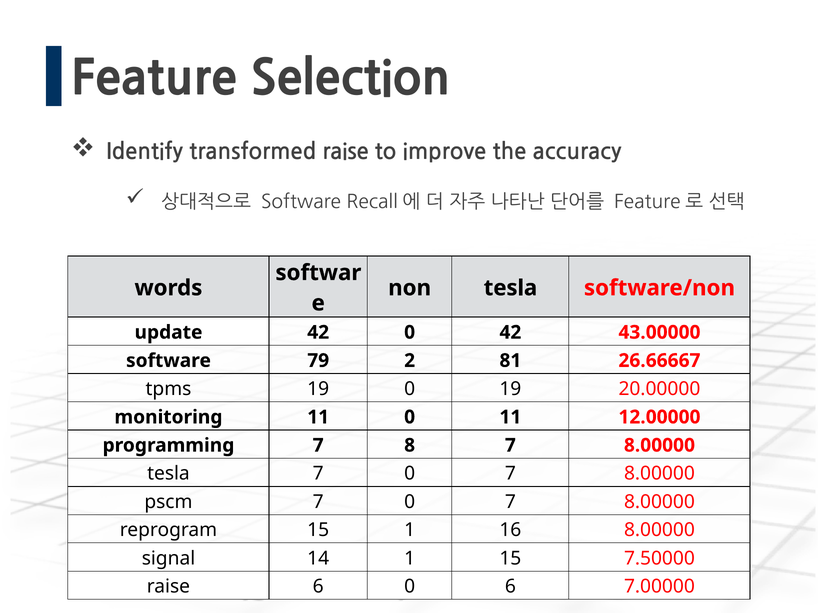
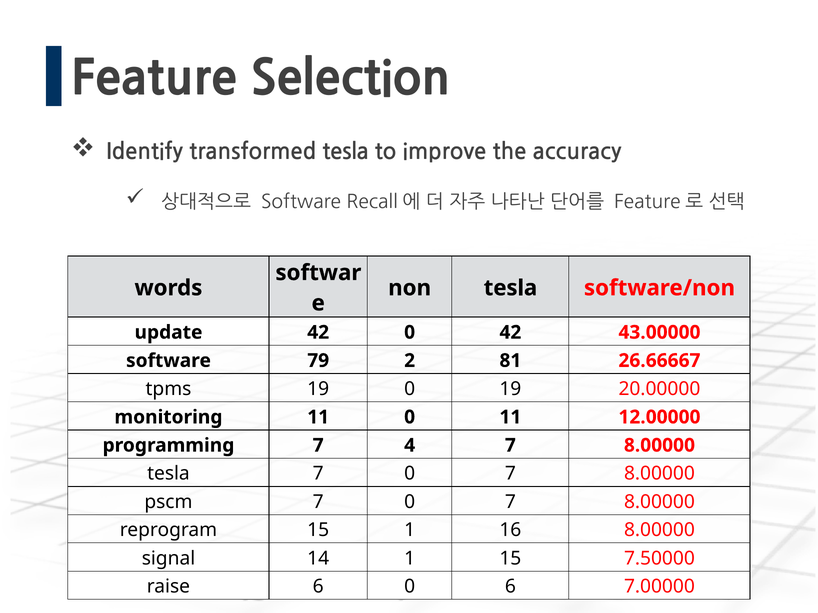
transformed raise: raise -> tesla
8: 8 -> 4
